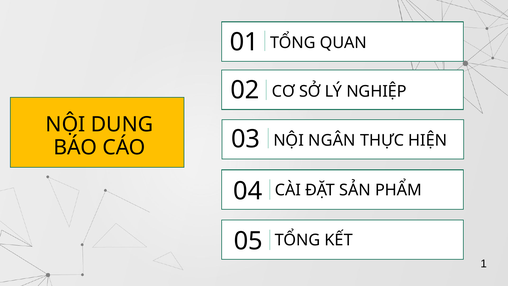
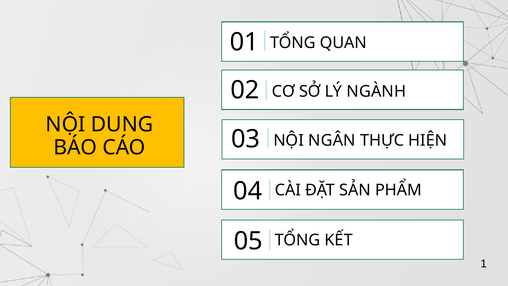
NGHIỆP: NGHIỆP -> NGÀNH
